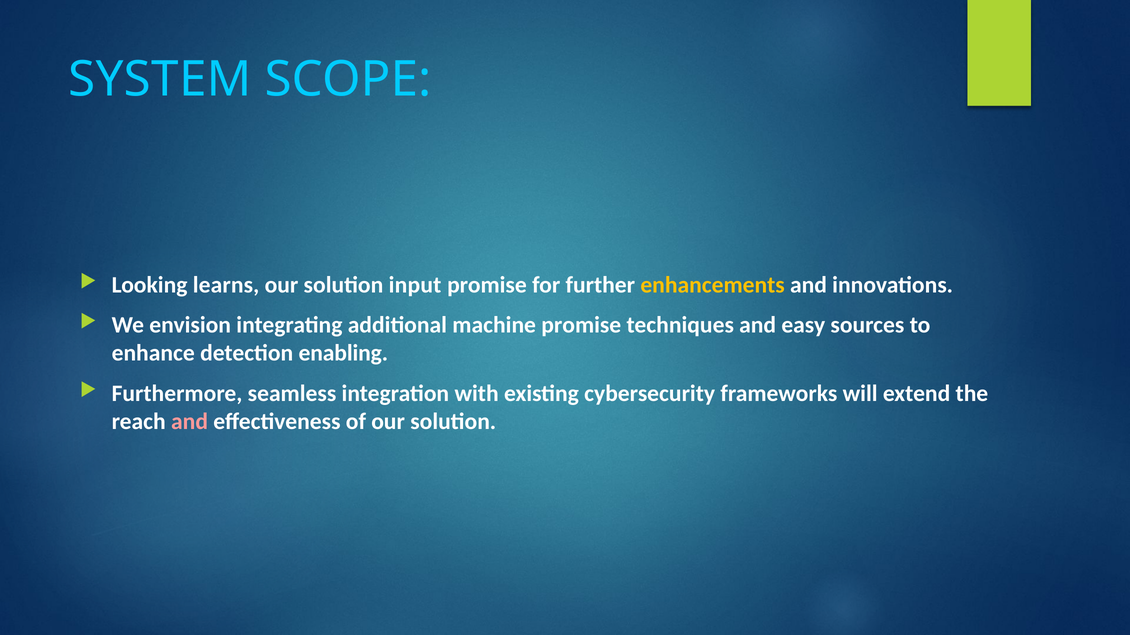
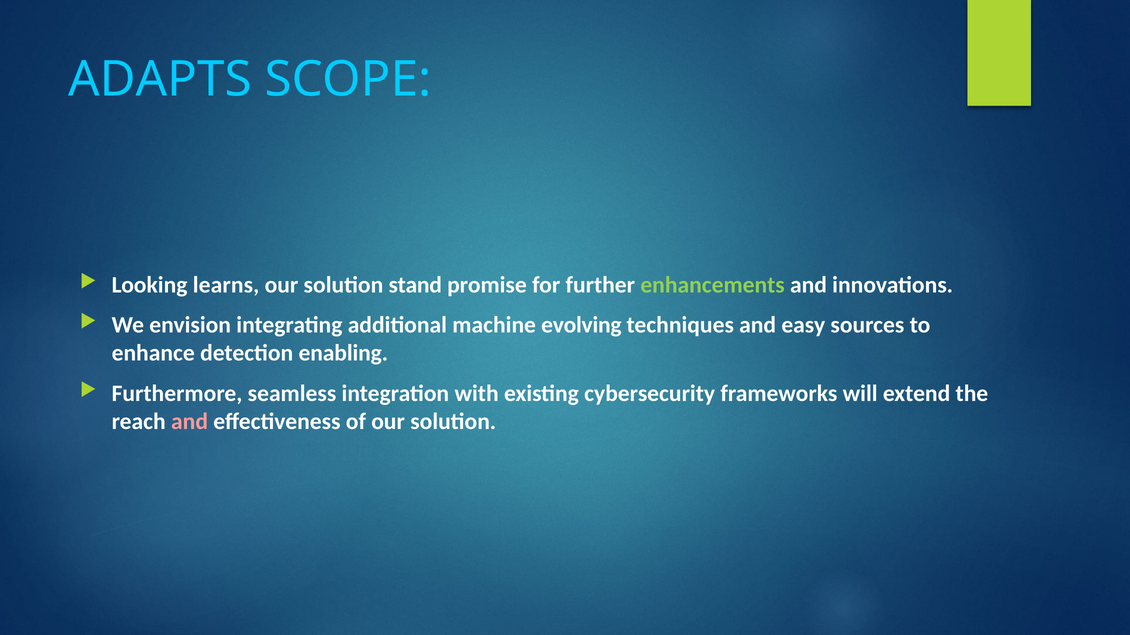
SYSTEM: SYSTEM -> ADAPTS
input: input -> stand
enhancements colour: yellow -> light green
machine promise: promise -> evolving
